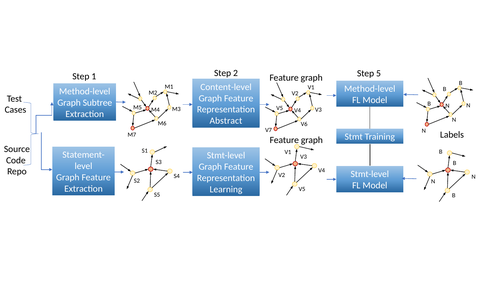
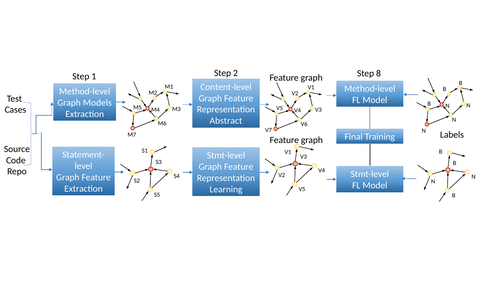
5: 5 -> 8
Subtree: Subtree -> Models
Stmt: Stmt -> Final
